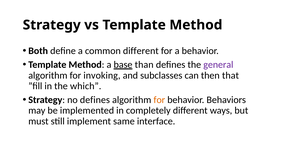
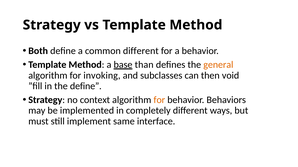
general colour: purple -> orange
that: that -> void
the which: which -> define
no defines: defines -> context
